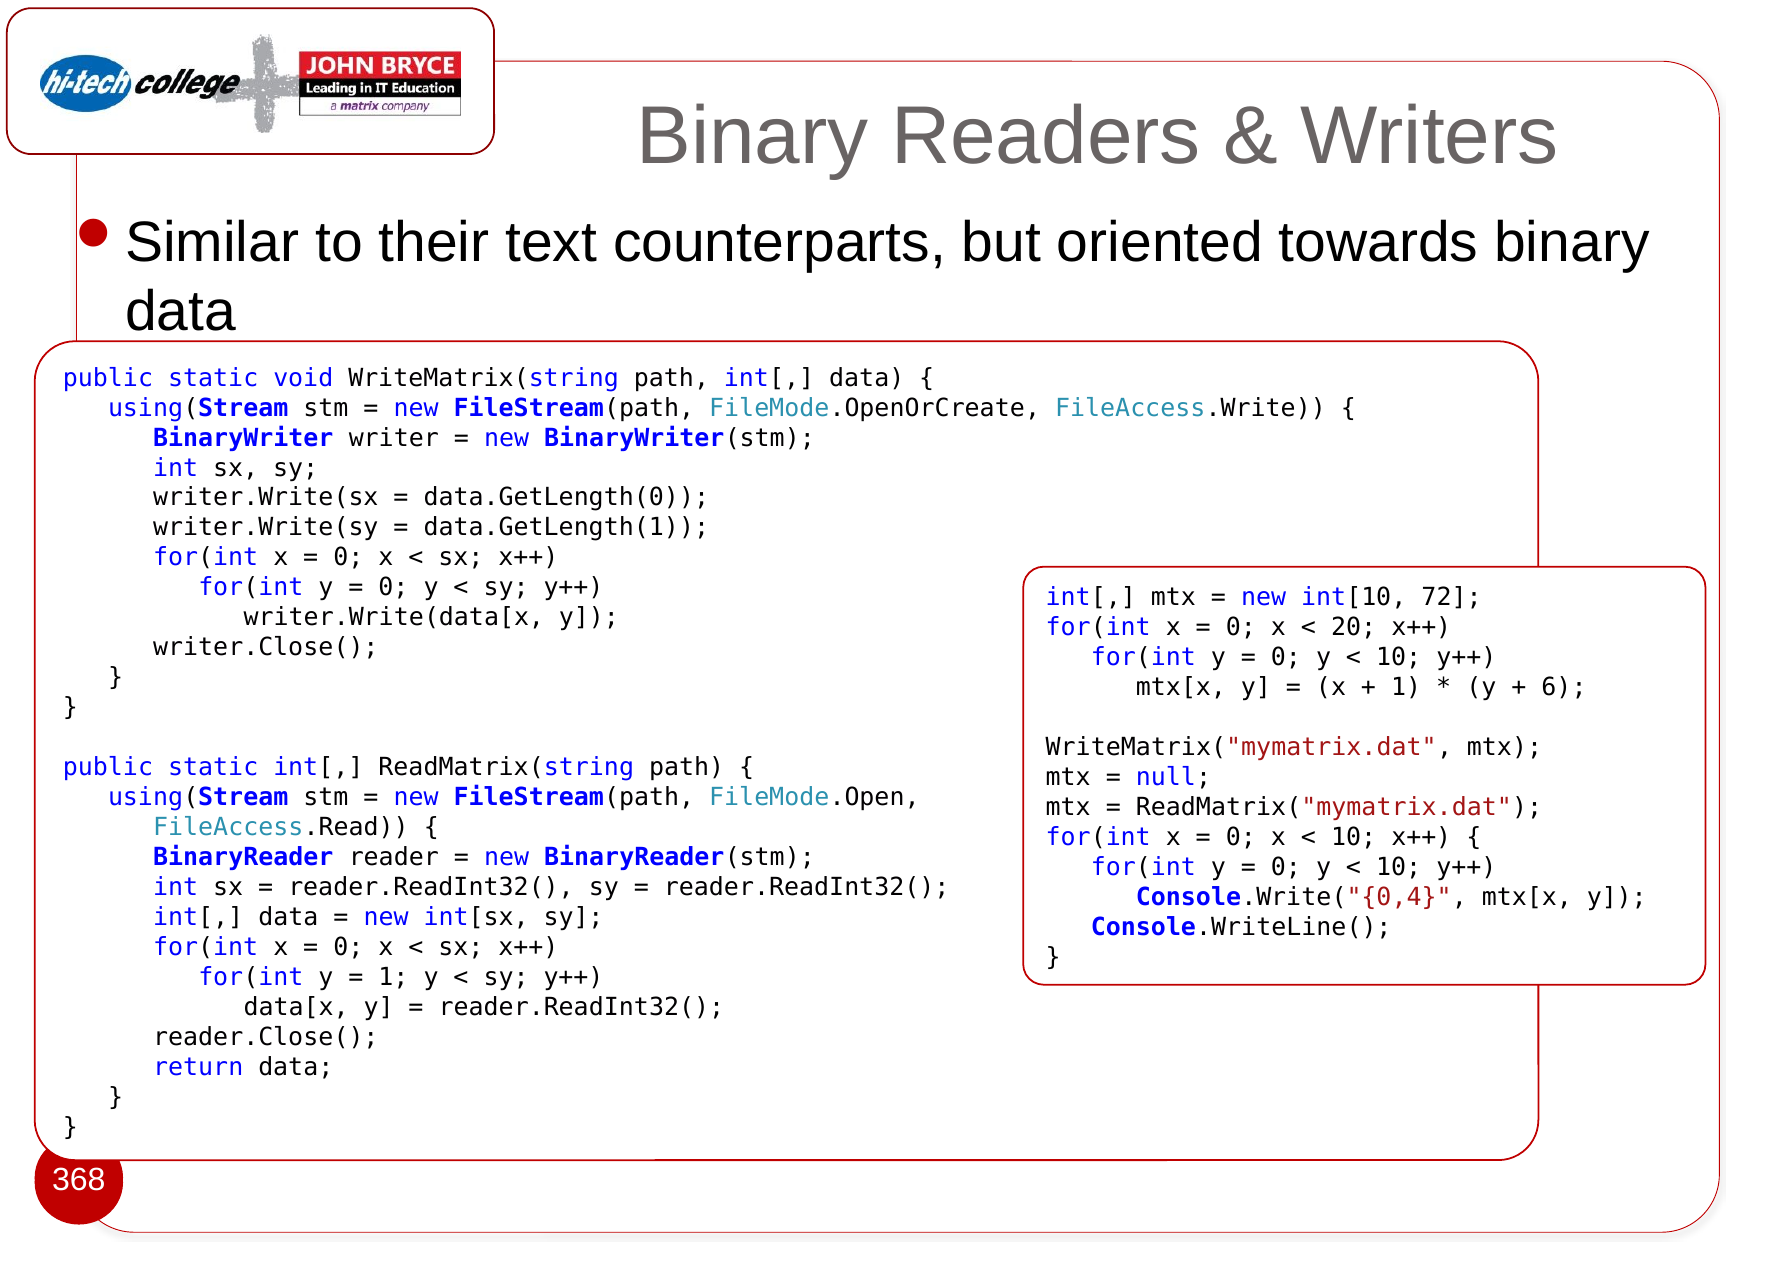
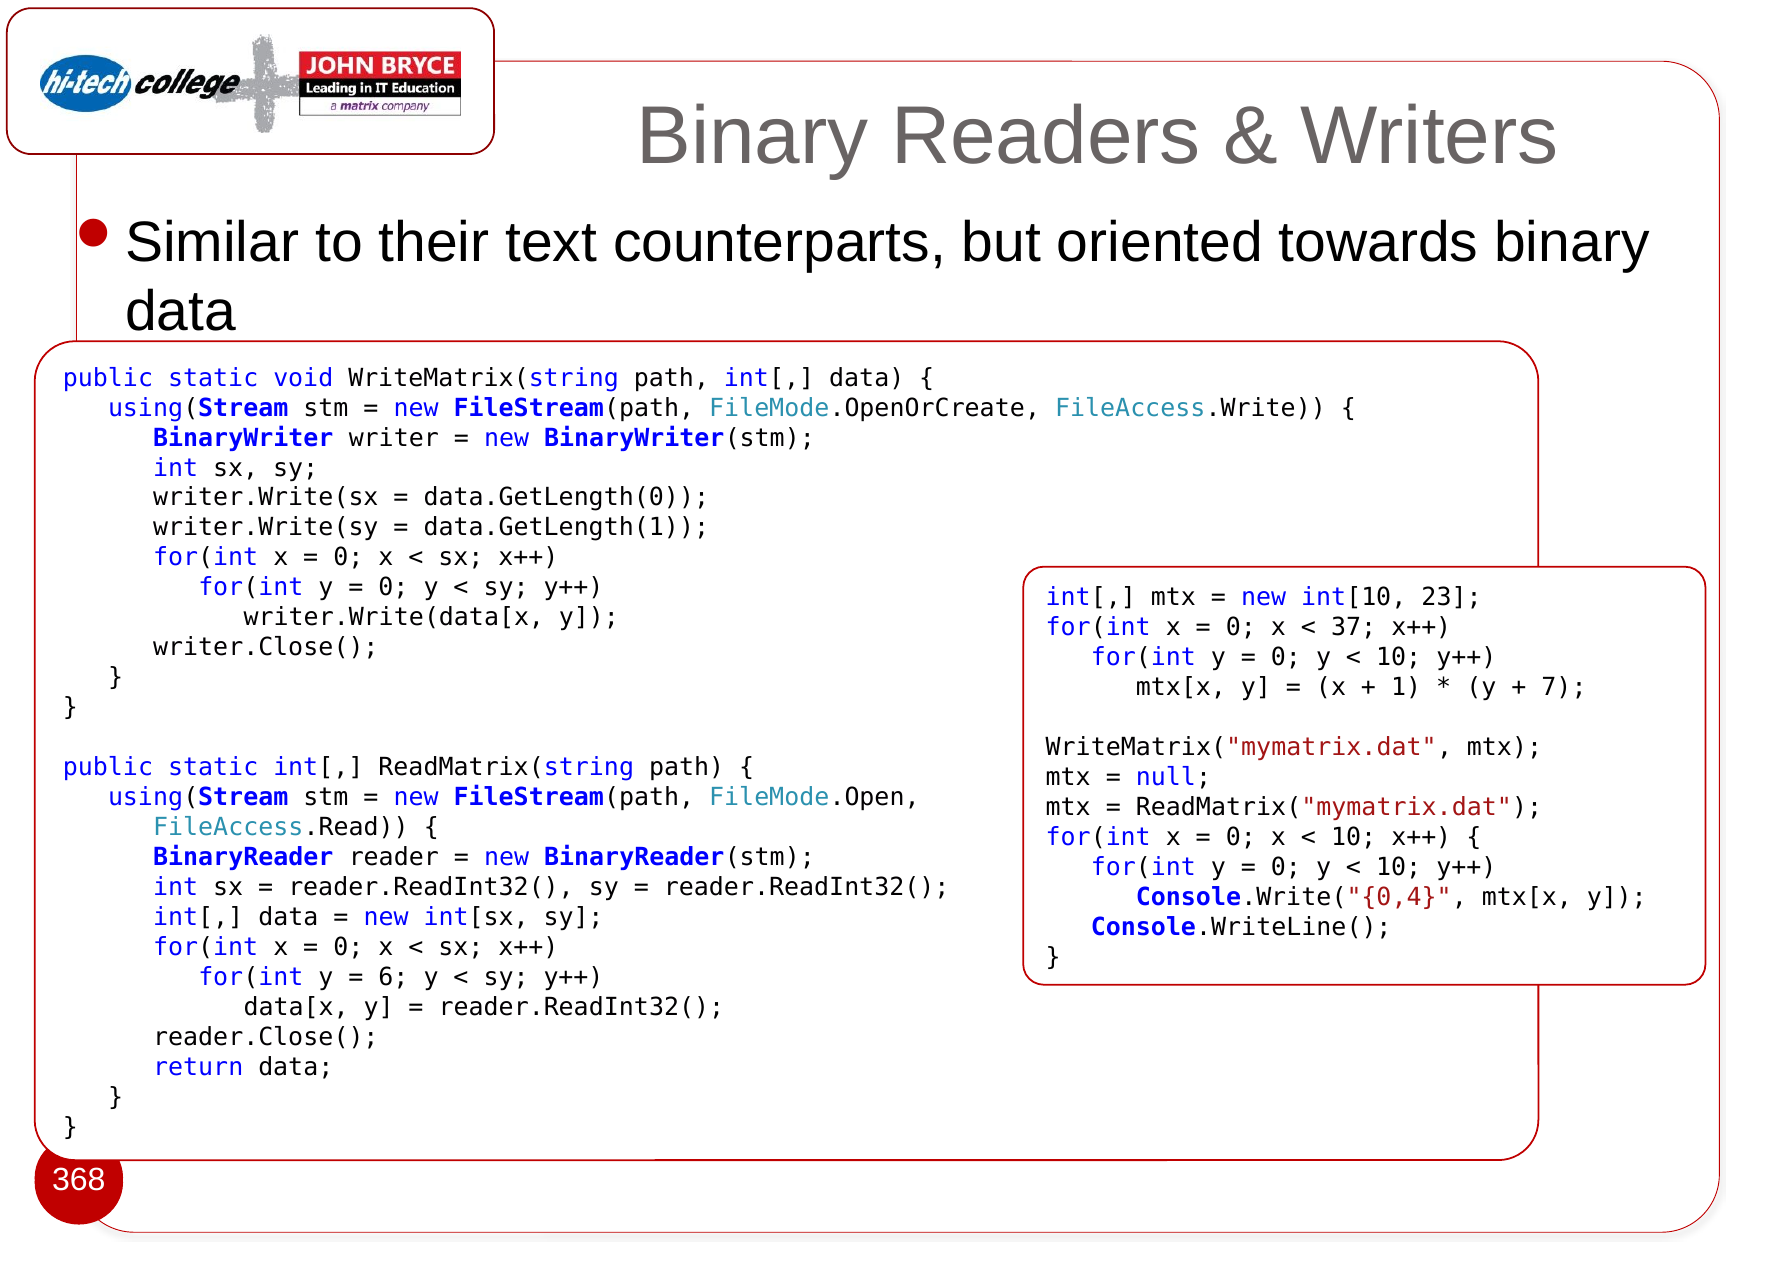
72: 72 -> 23
20: 20 -> 37
6: 6 -> 7
1 at (393, 977): 1 -> 6
